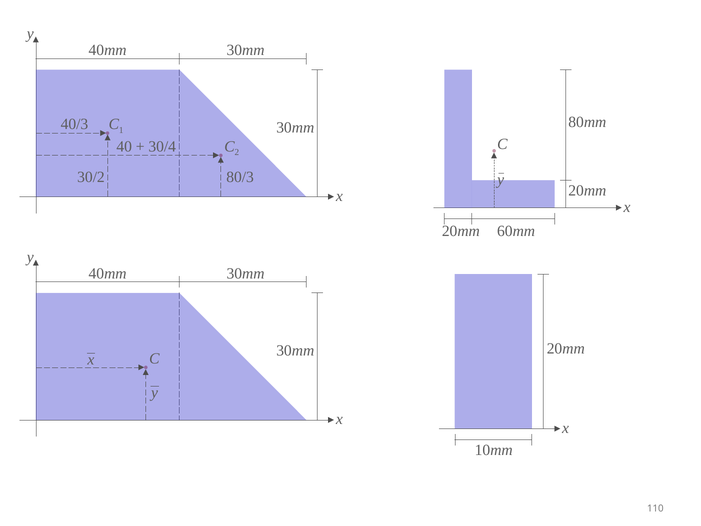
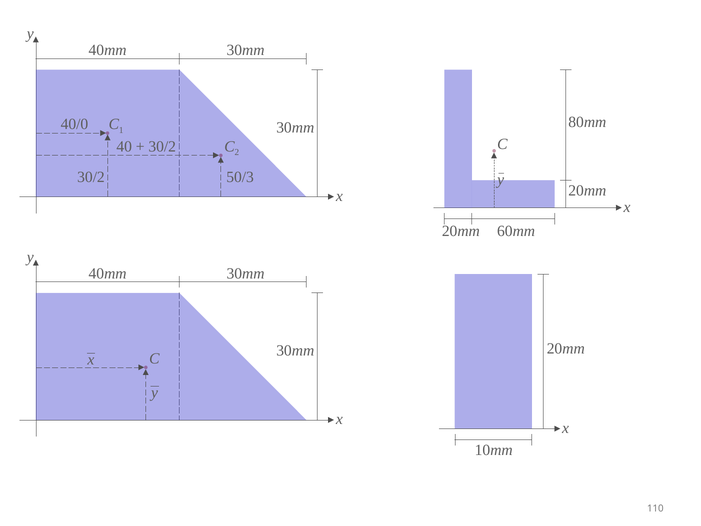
40/3: 40/3 -> 40/0
30/4 at (162, 146): 30/4 -> 30/2
80/3: 80/3 -> 50/3
